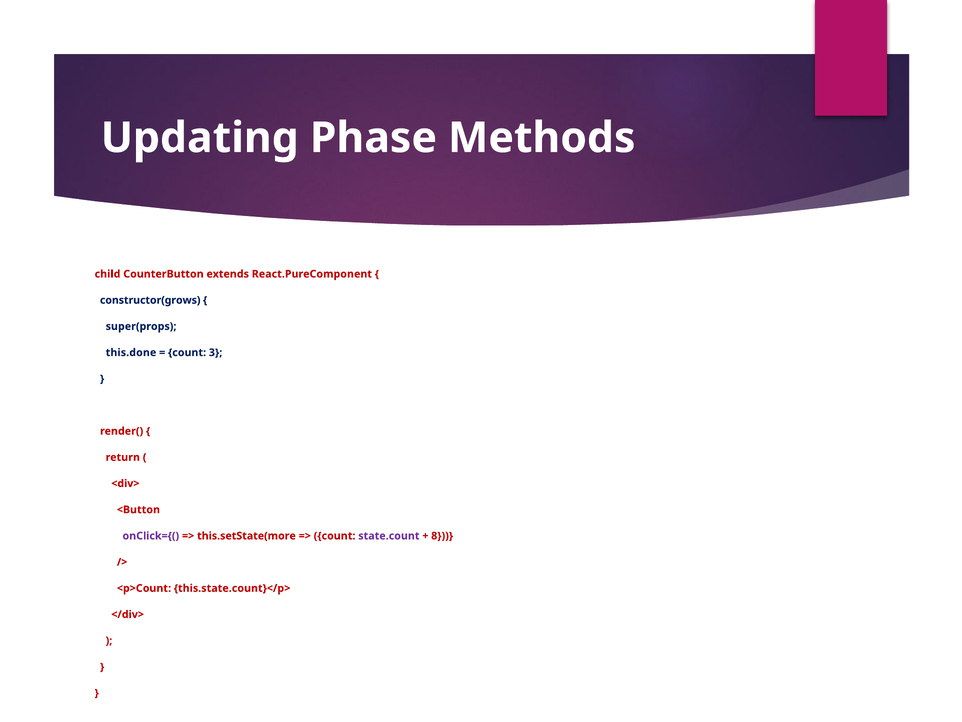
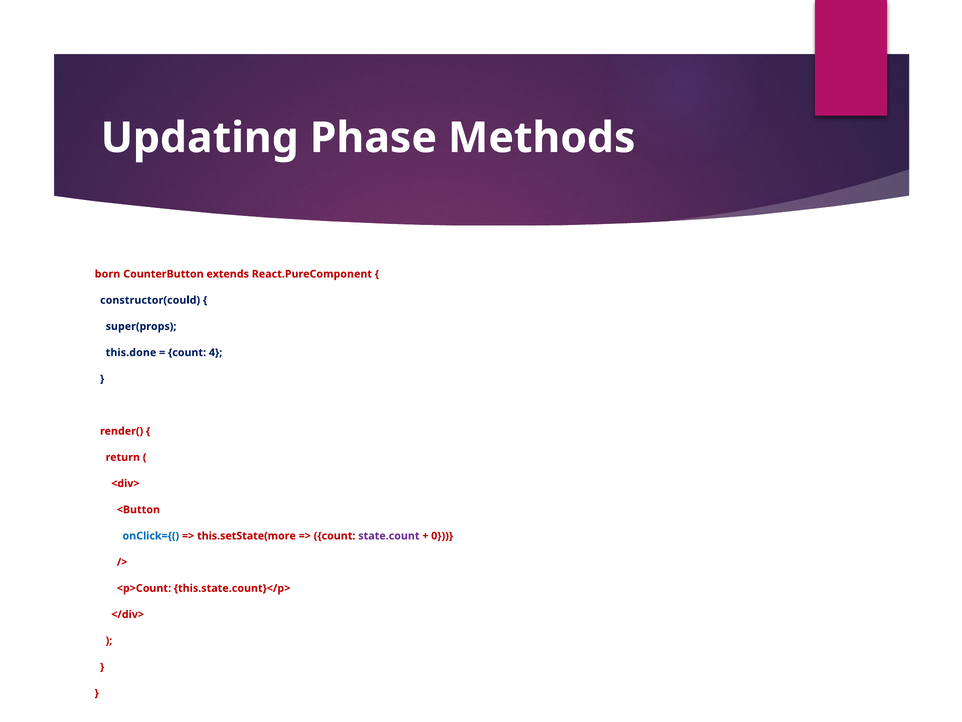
child: child -> born
constructor(grows: constructor(grows -> constructor(could
3: 3 -> 4
onClick={( colour: purple -> blue
8: 8 -> 0
